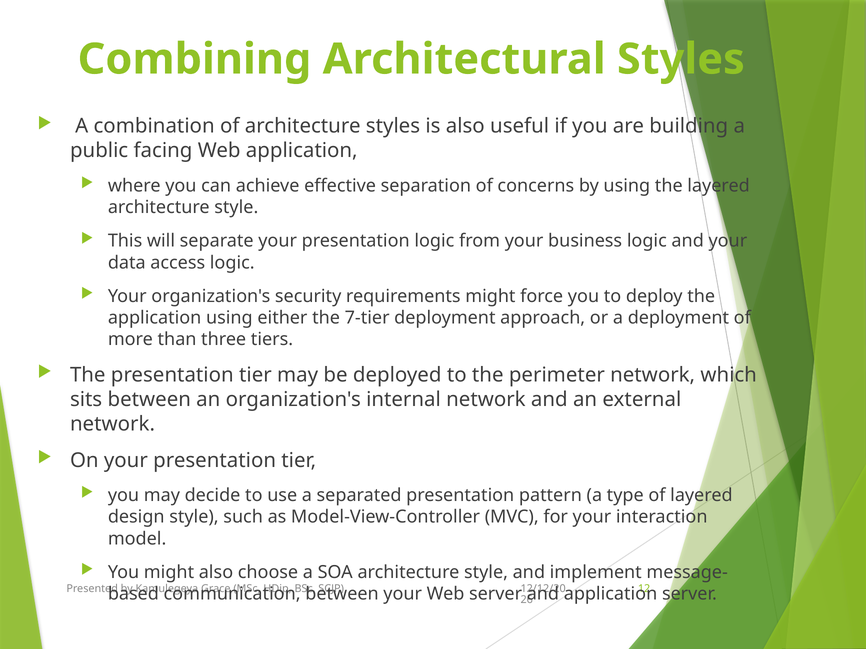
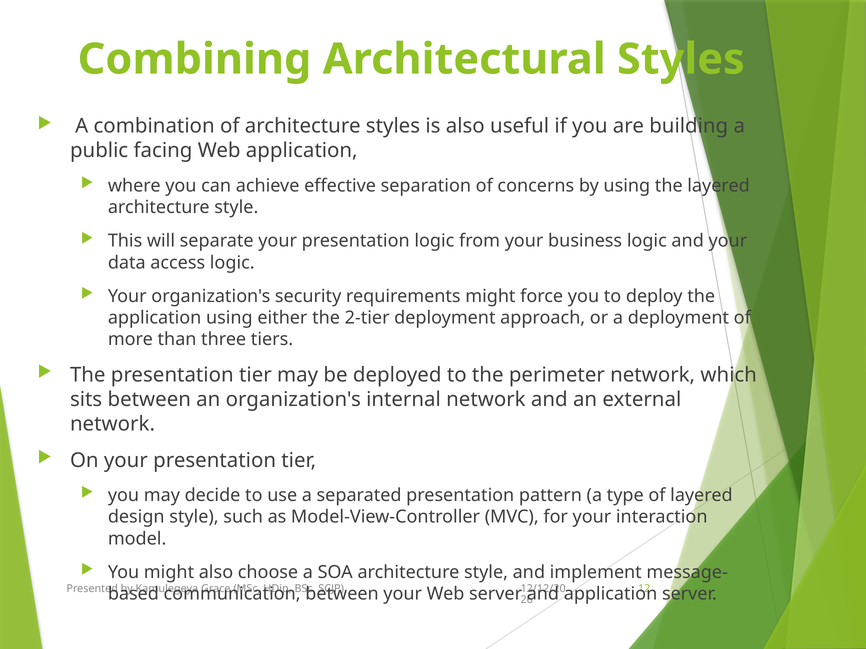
7-tier: 7-tier -> 2-tier
